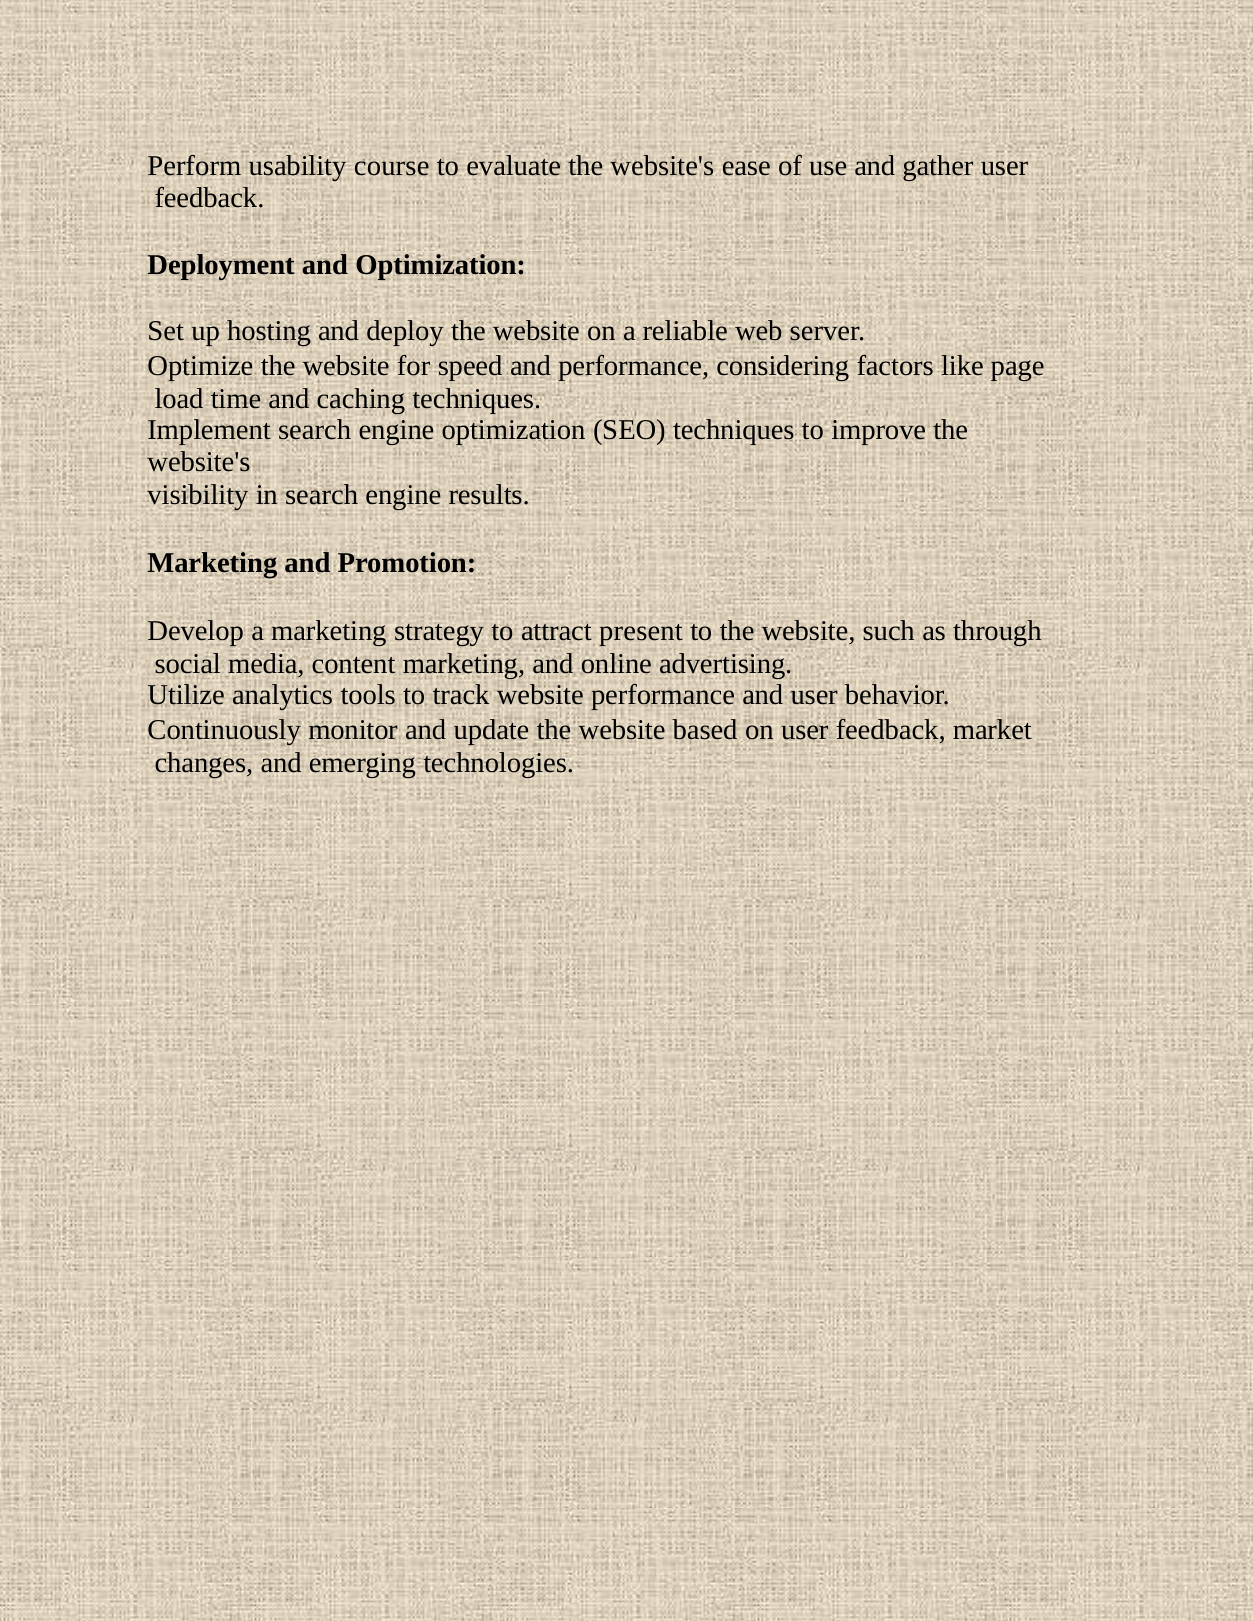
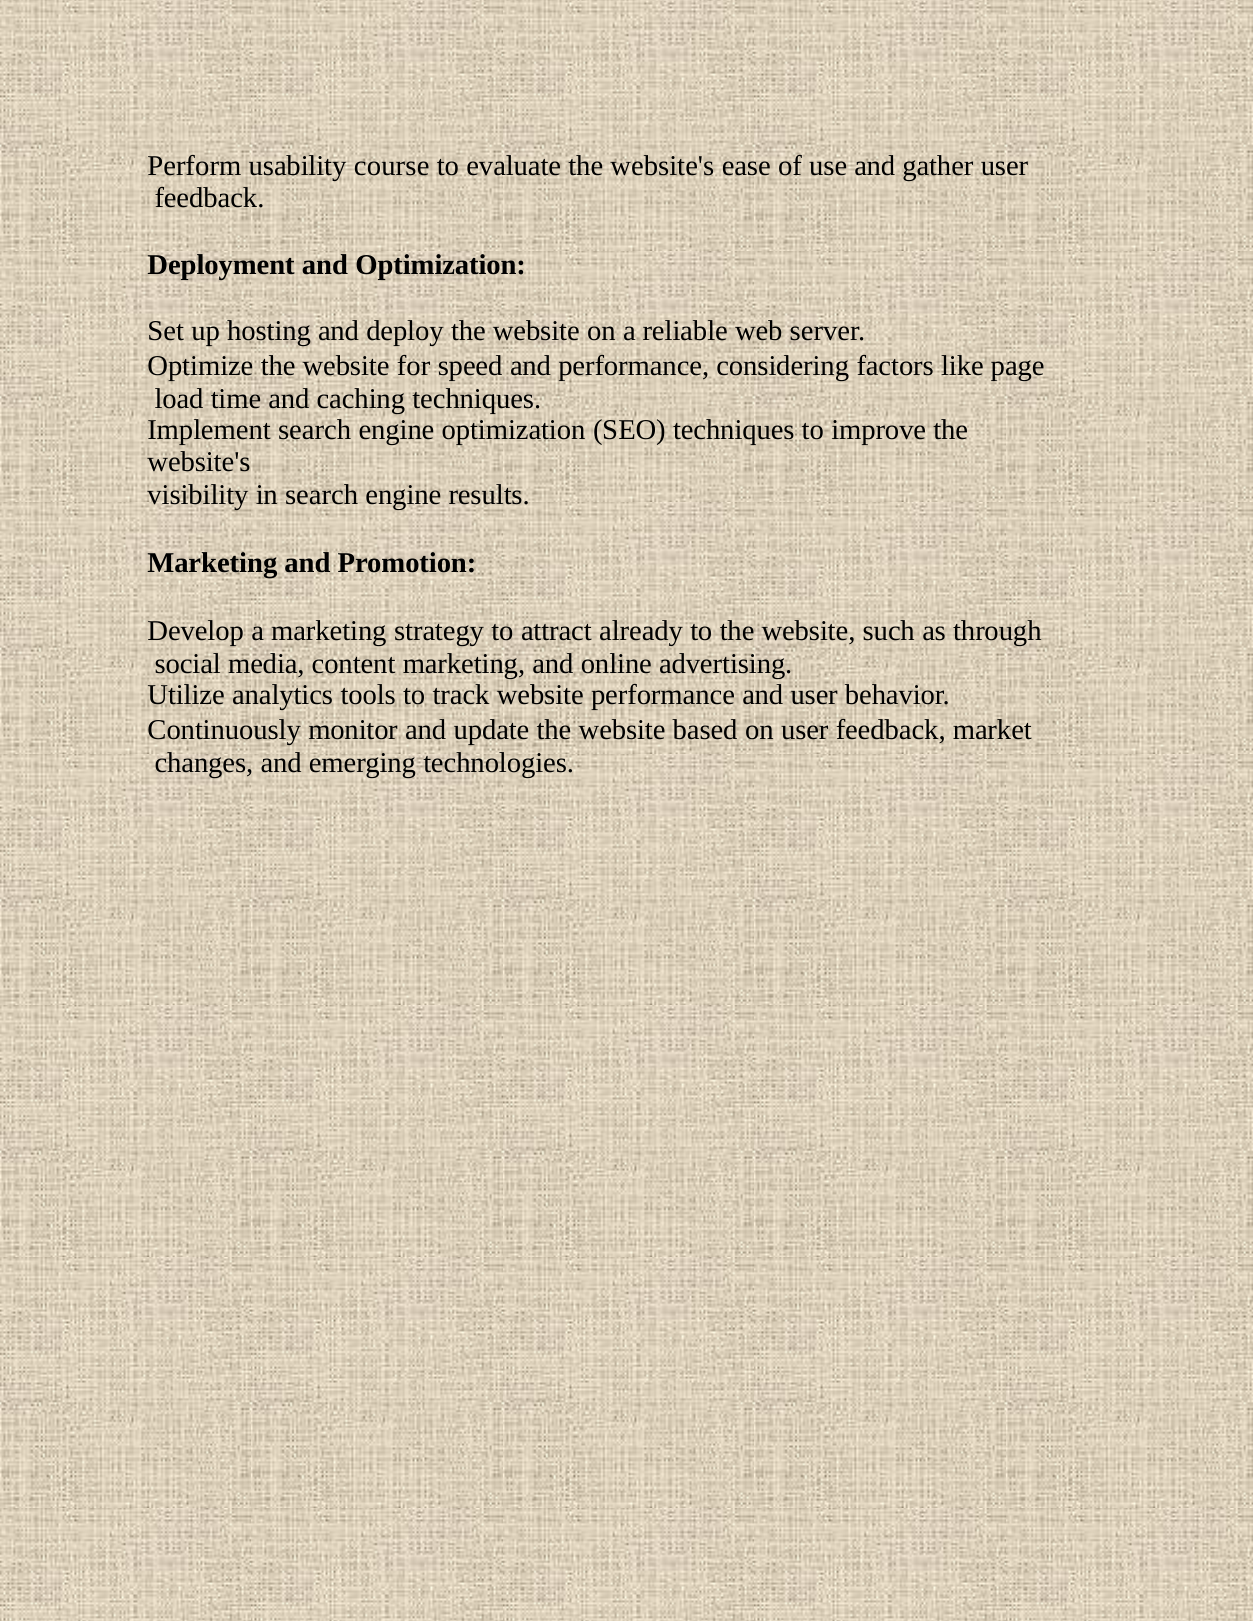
present: present -> already
